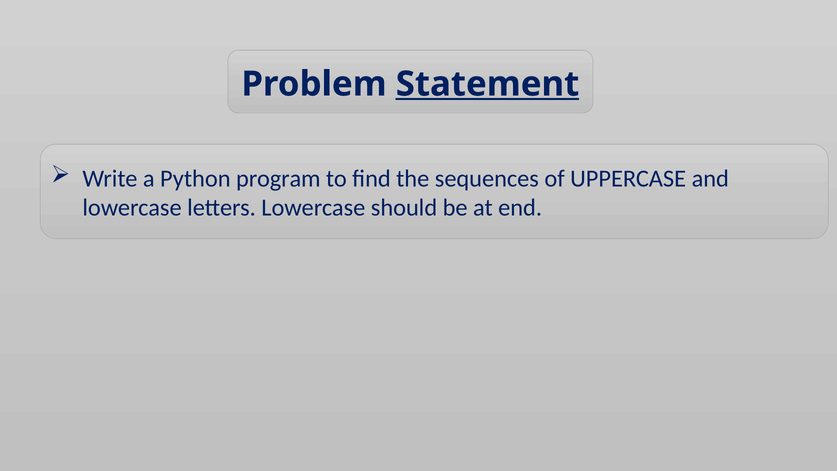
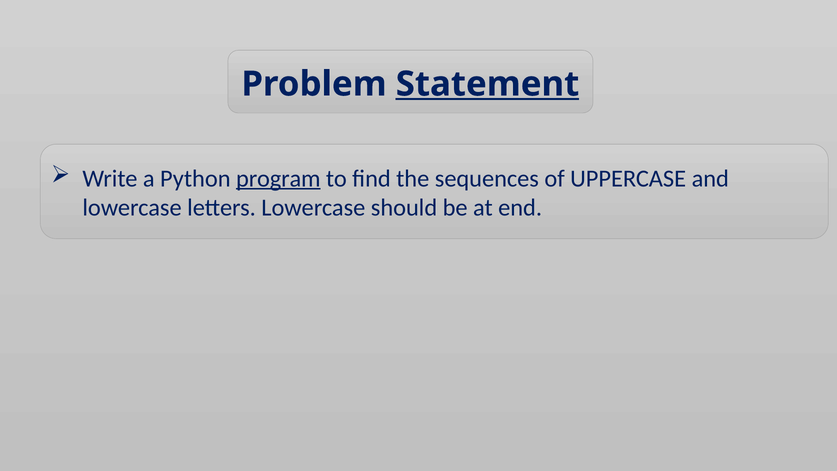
program underline: none -> present
